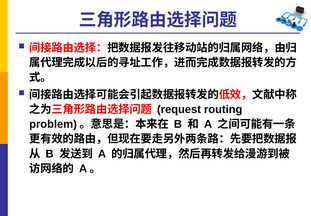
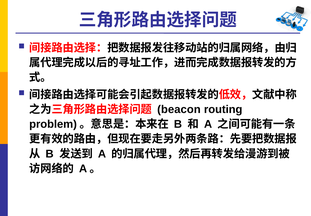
request: request -> beacon
